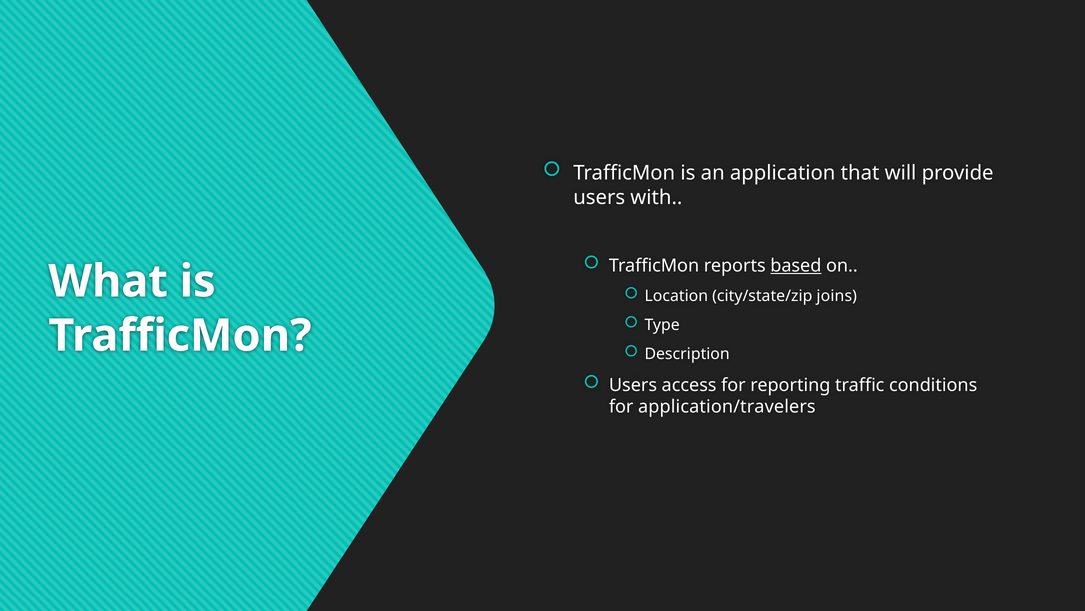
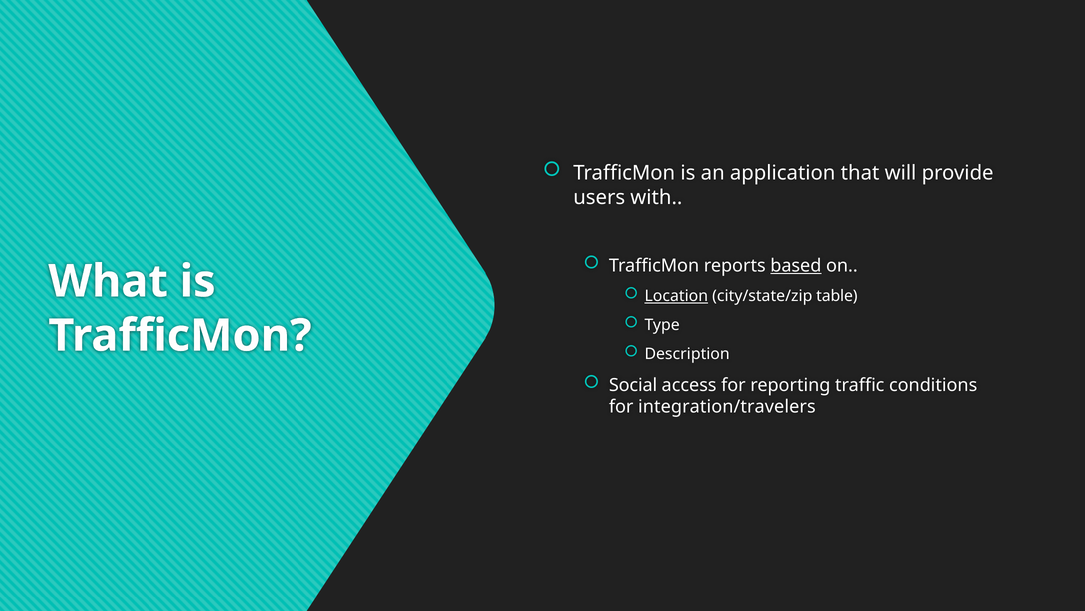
Location underline: none -> present
joins: joins -> table
Users at (633, 385): Users -> Social
application/travelers: application/travelers -> integration/travelers
